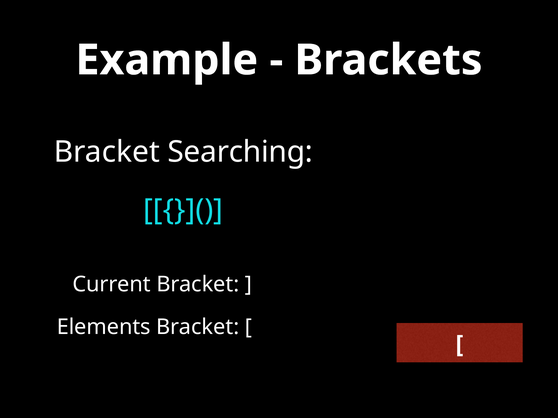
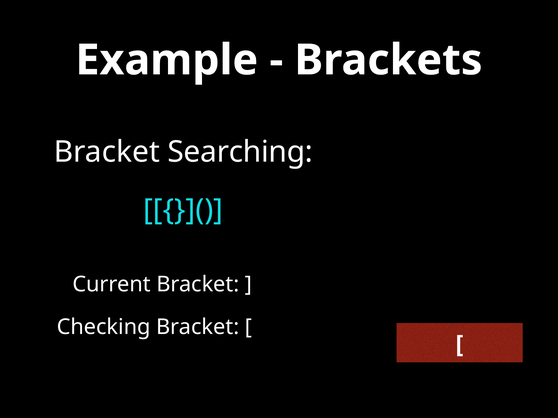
Elements: Elements -> Checking
